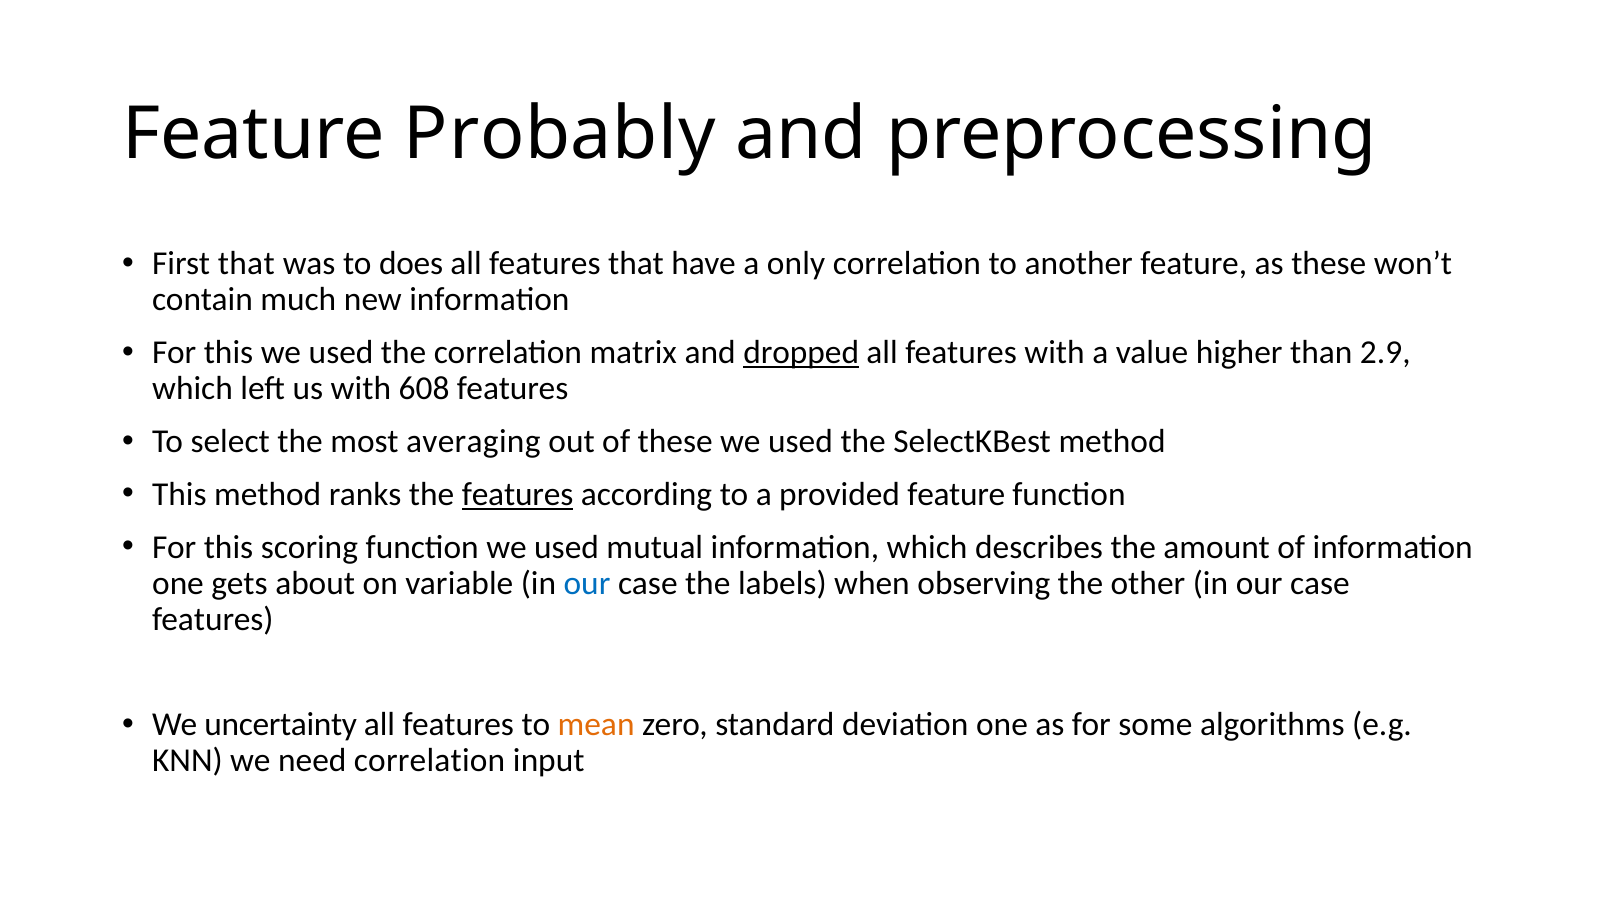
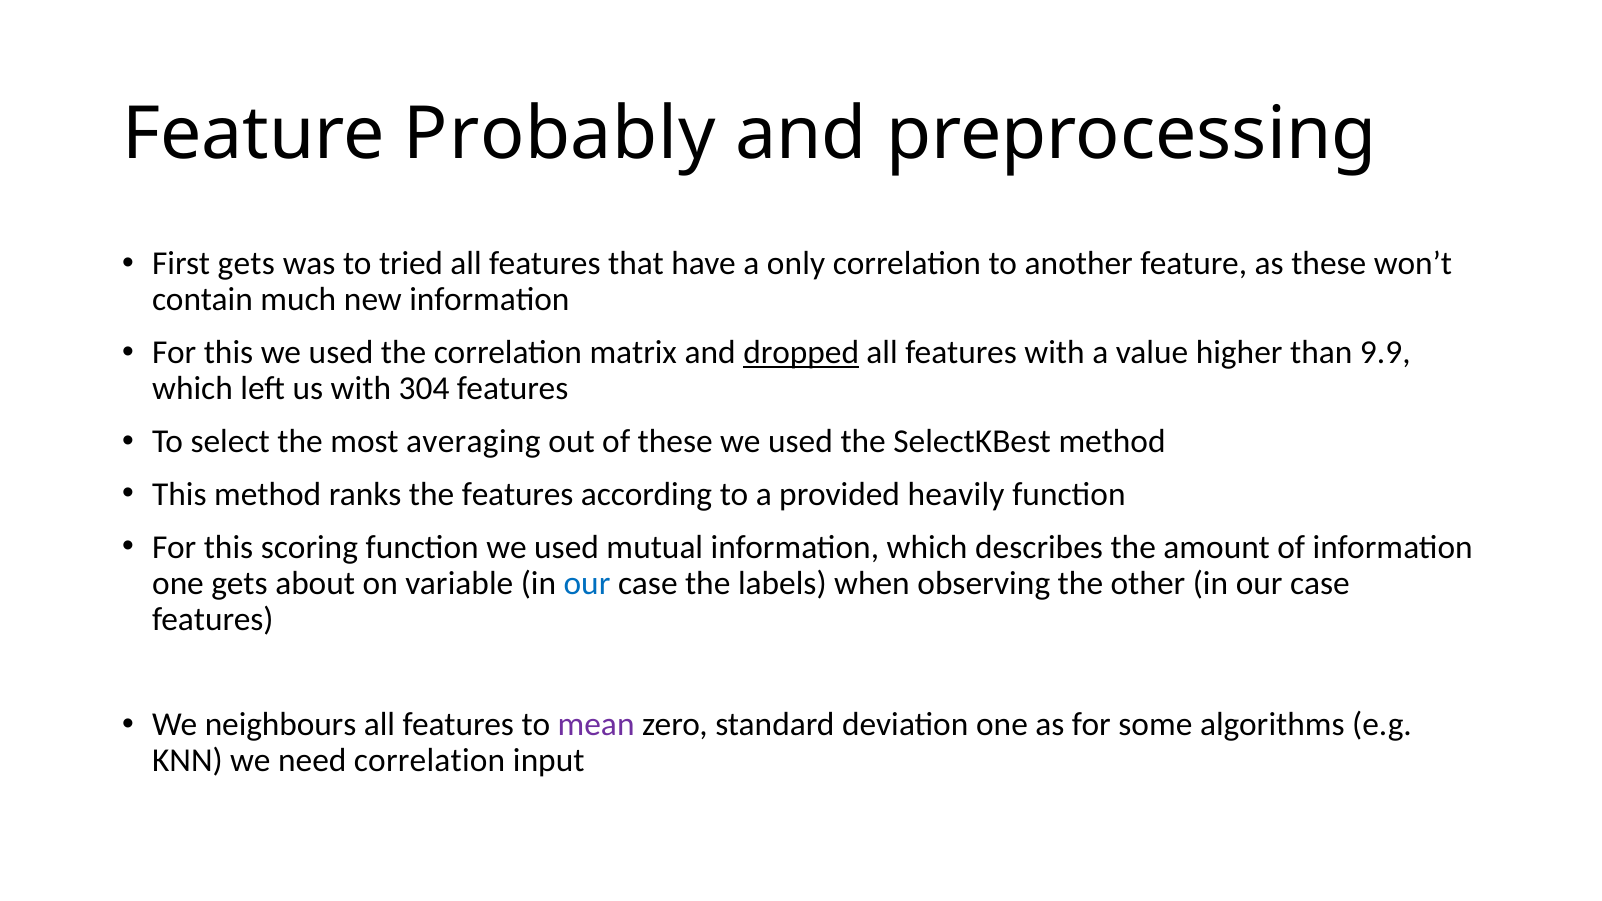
First that: that -> gets
does: does -> tried
2.9: 2.9 -> 9.9
608: 608 -> 304
features at (518, 494) underline: present -> none
provided feature: feature -> heavily
uncertainty: uncertainty -> neighbours
mean colour: orange -> purple
